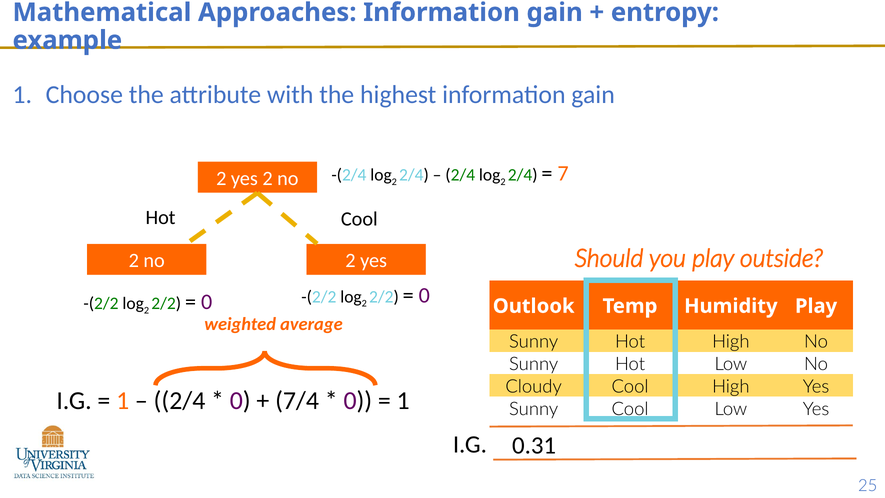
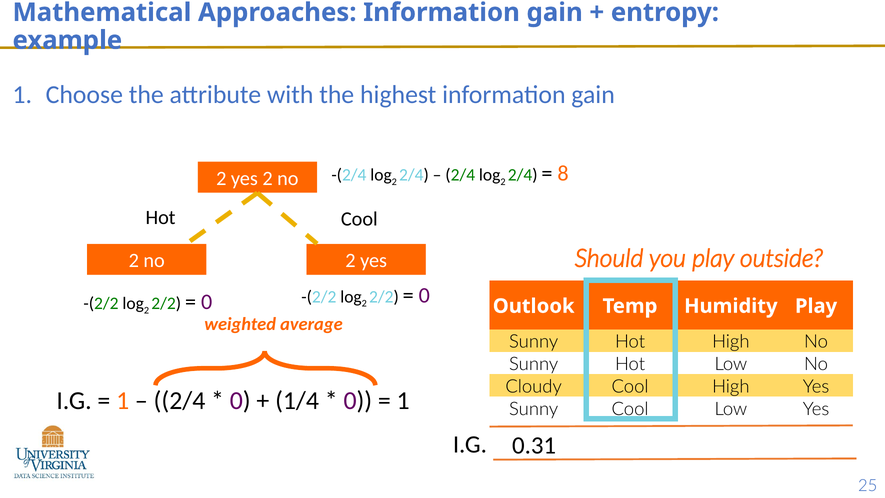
7: 7 -> 8
7/4: 7/4 -> 1/4
